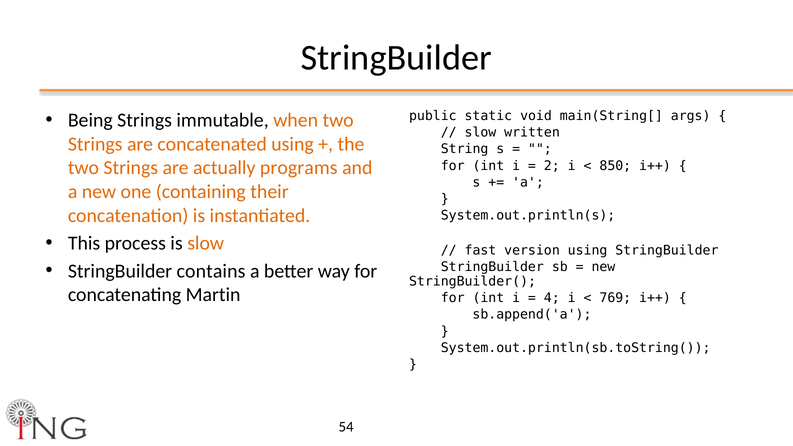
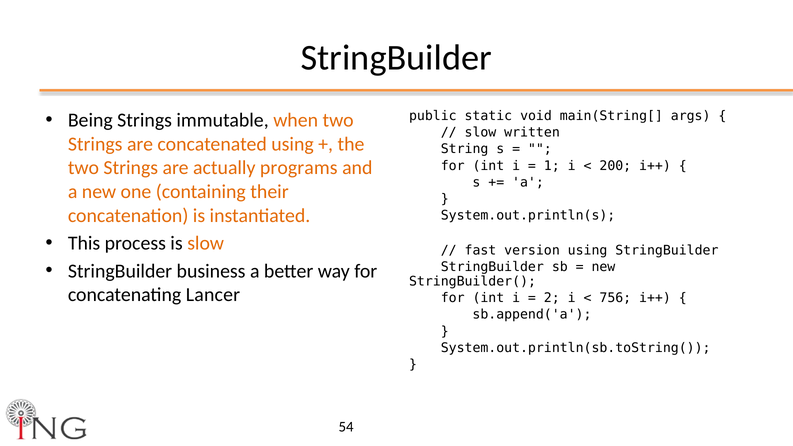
2: 2 -> 1
850: 850 -> 200
contains: contains -> business
Martin: Martin -> Lancer
4: 4 -> 2
769: 769 -> 756
